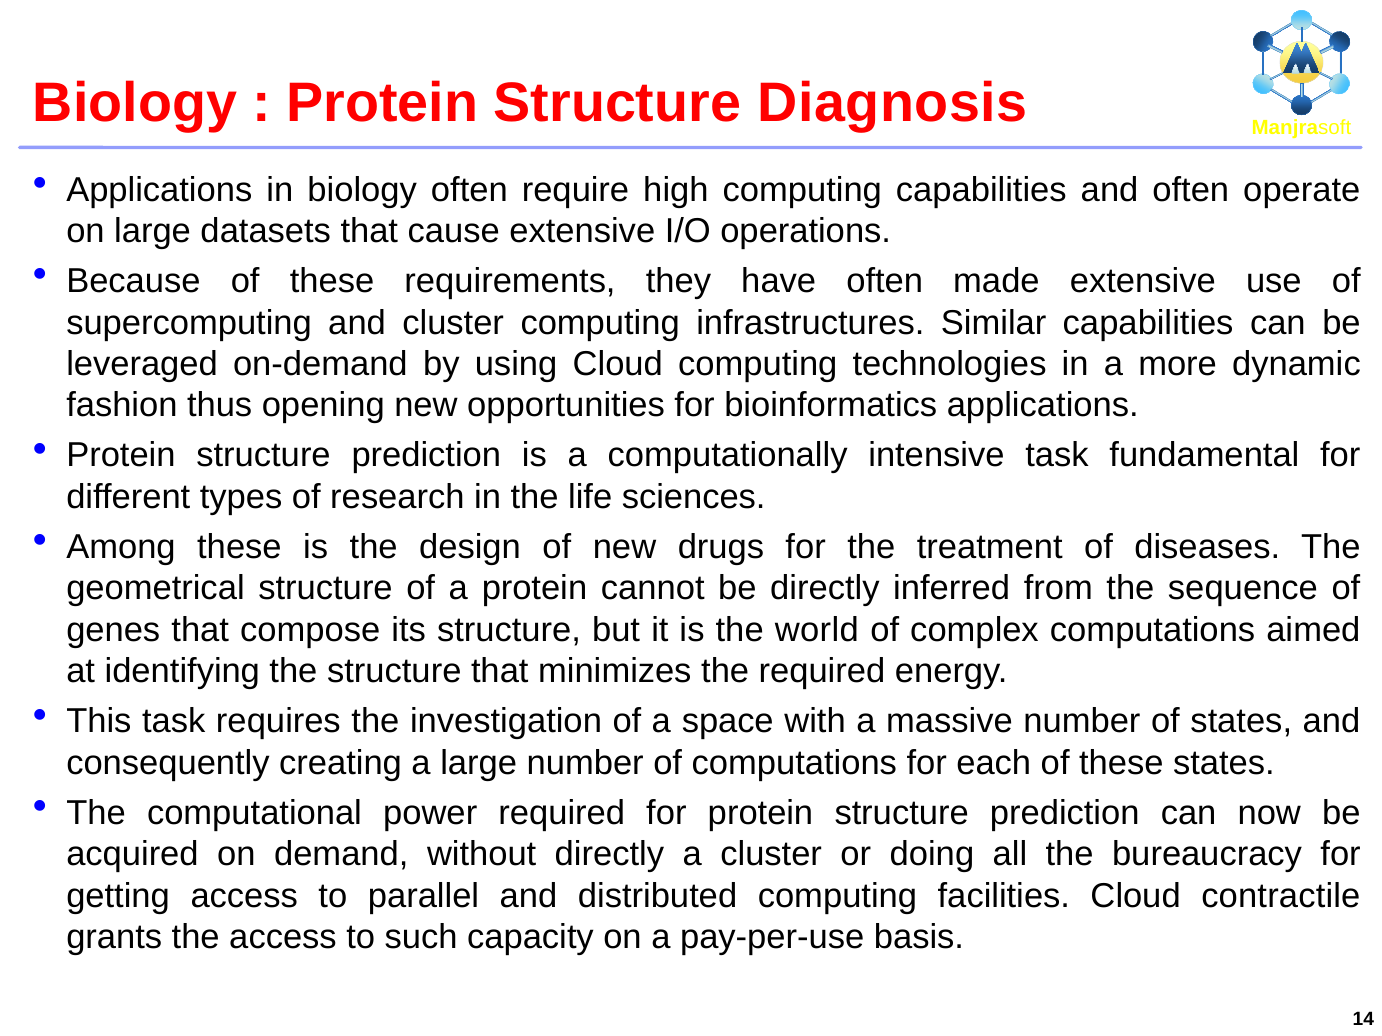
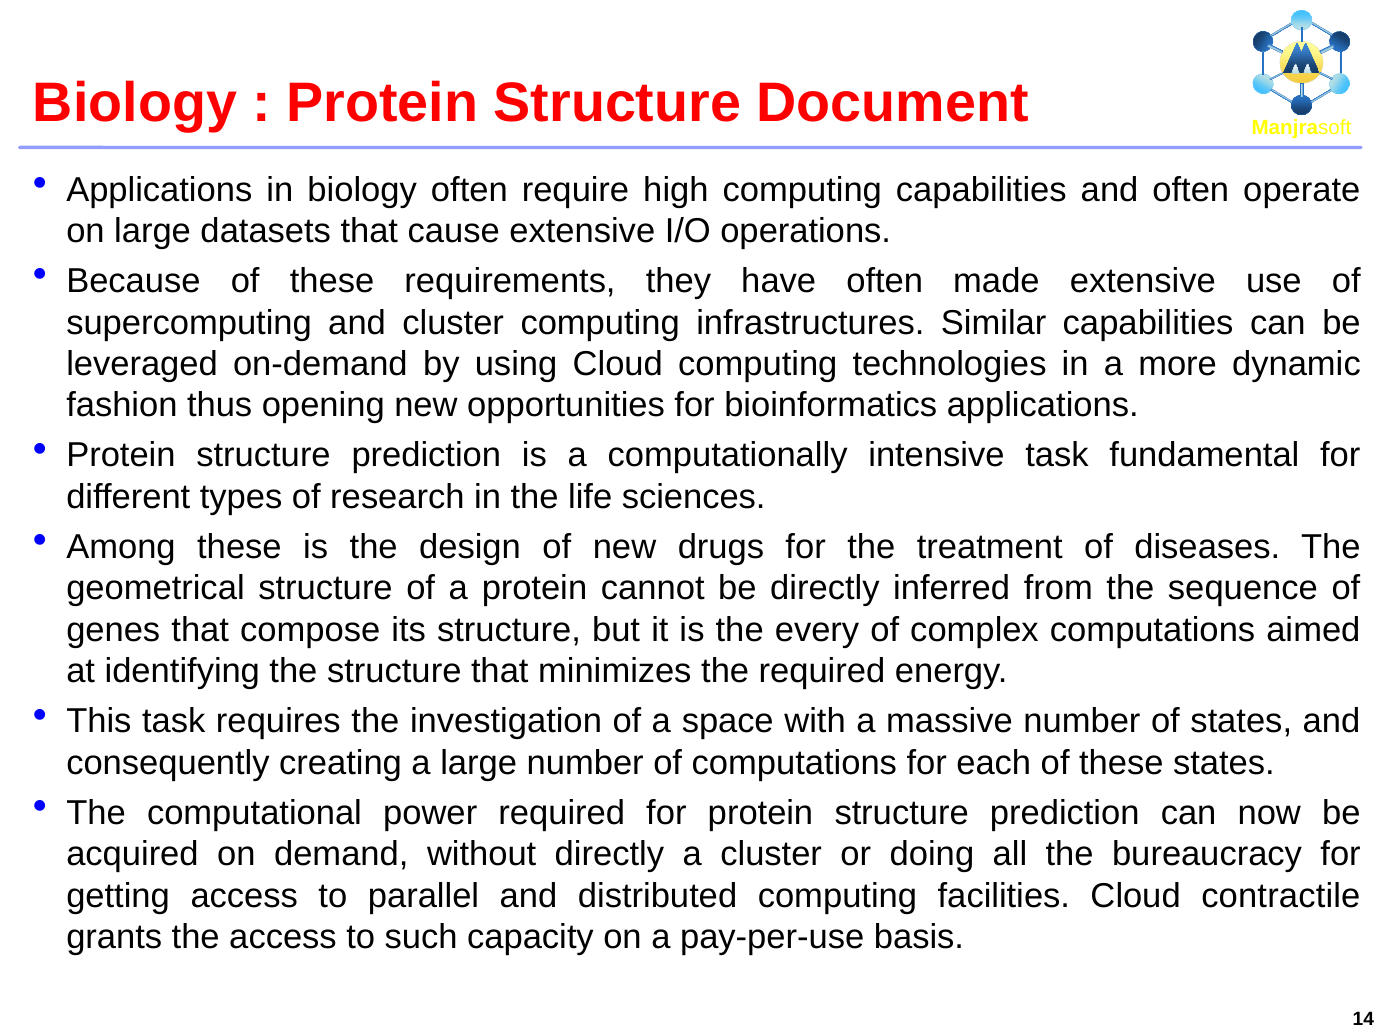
Diagnosis: Diagnosis -> Document
world: world -> every
